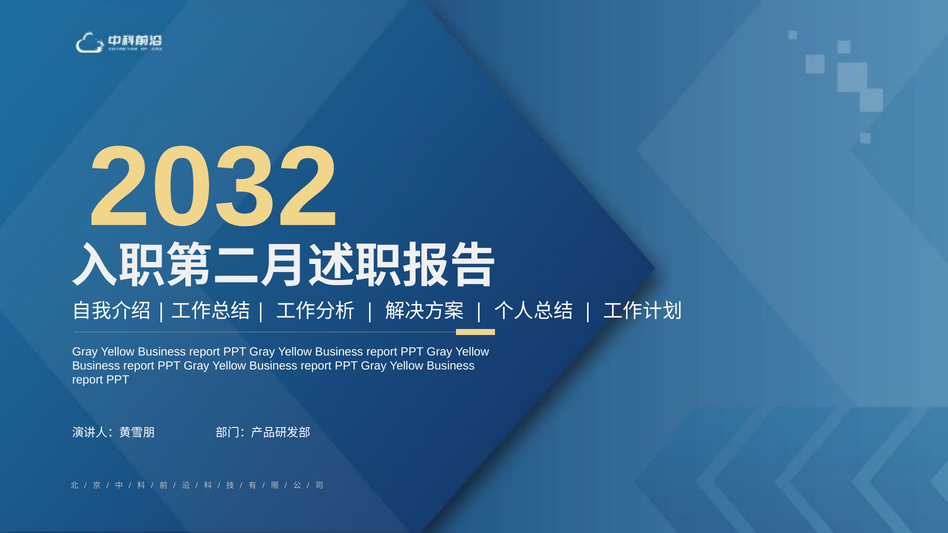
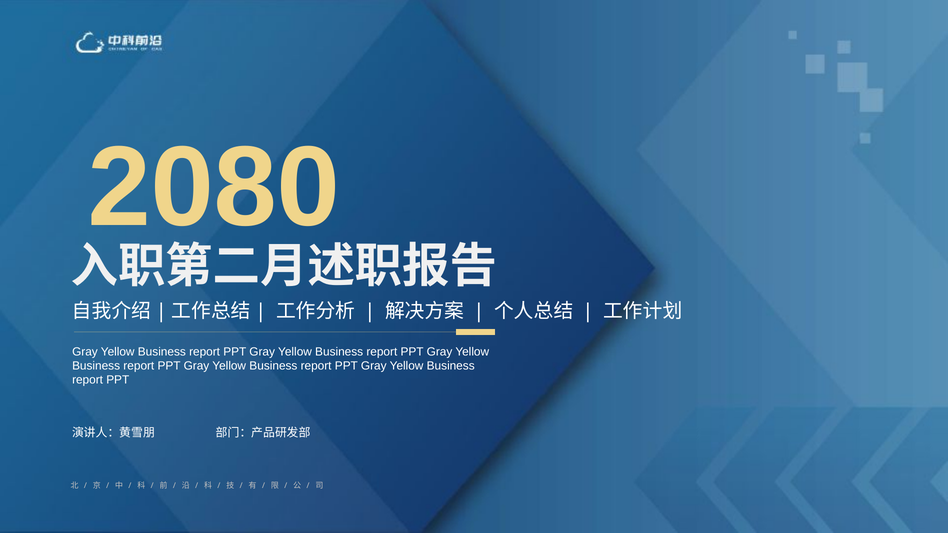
2032: 2032 -> 2080
